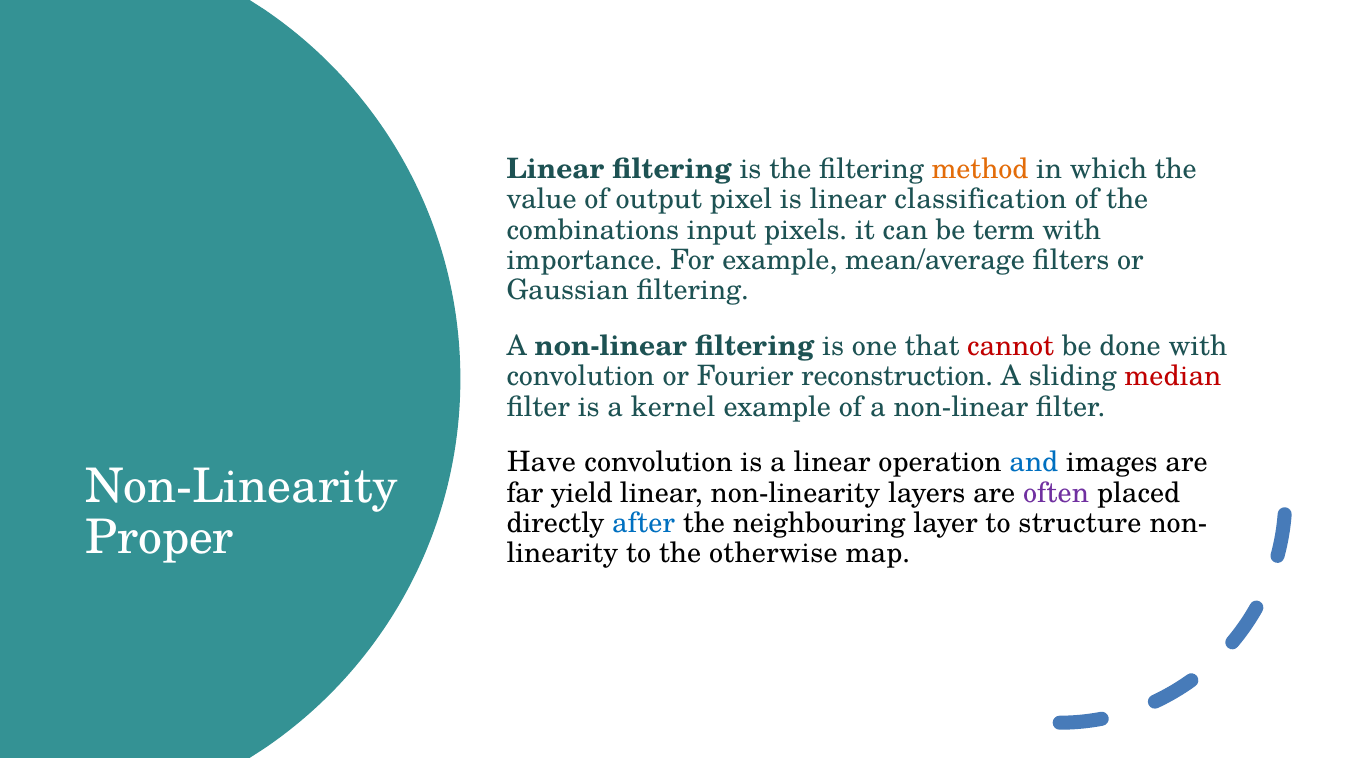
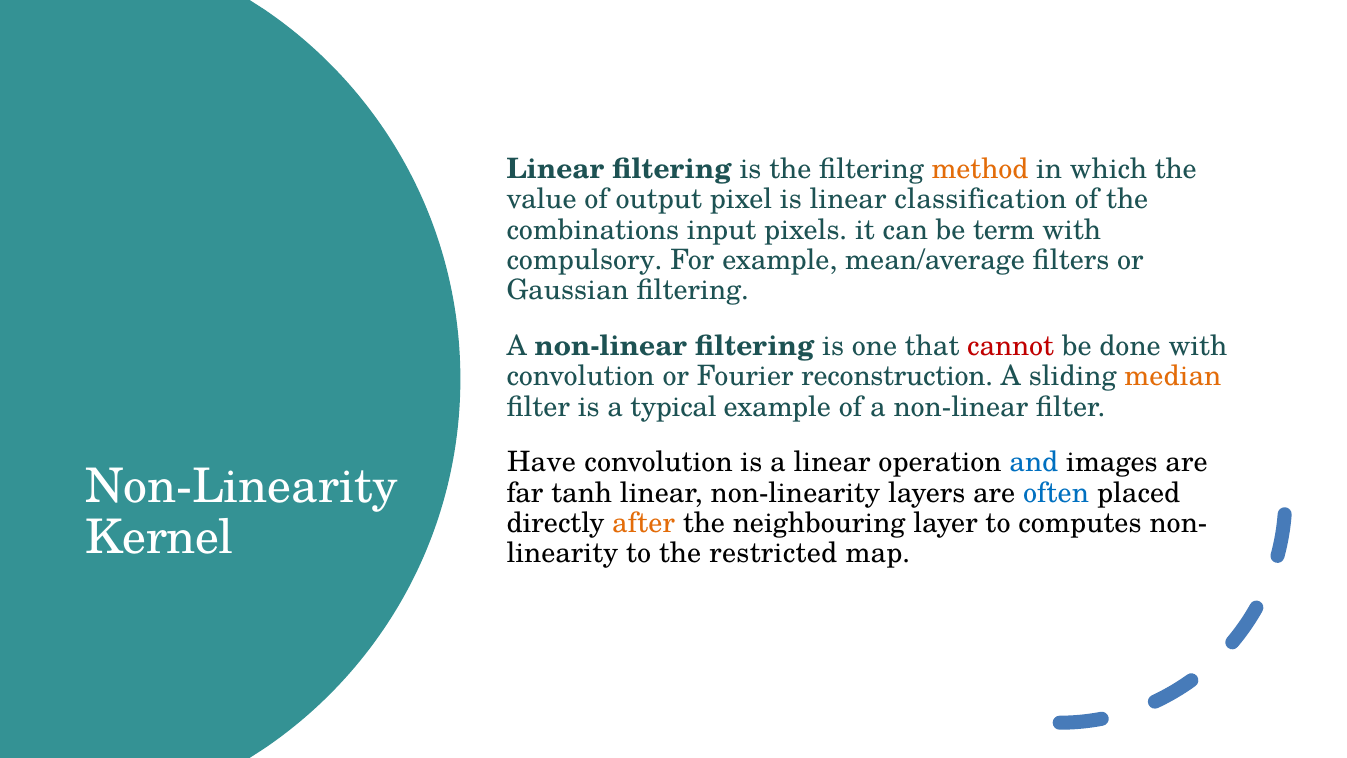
importance: importance -> compulsory
median colour: red -> orange
kernel: kernel -> typical
yield: yield -> tanh
often colour: purple -> blue
after colour: blue -> orange
structure: structure -> computes
Proper: Proper -> Kernel
otherwise: otherwise -> restricted
